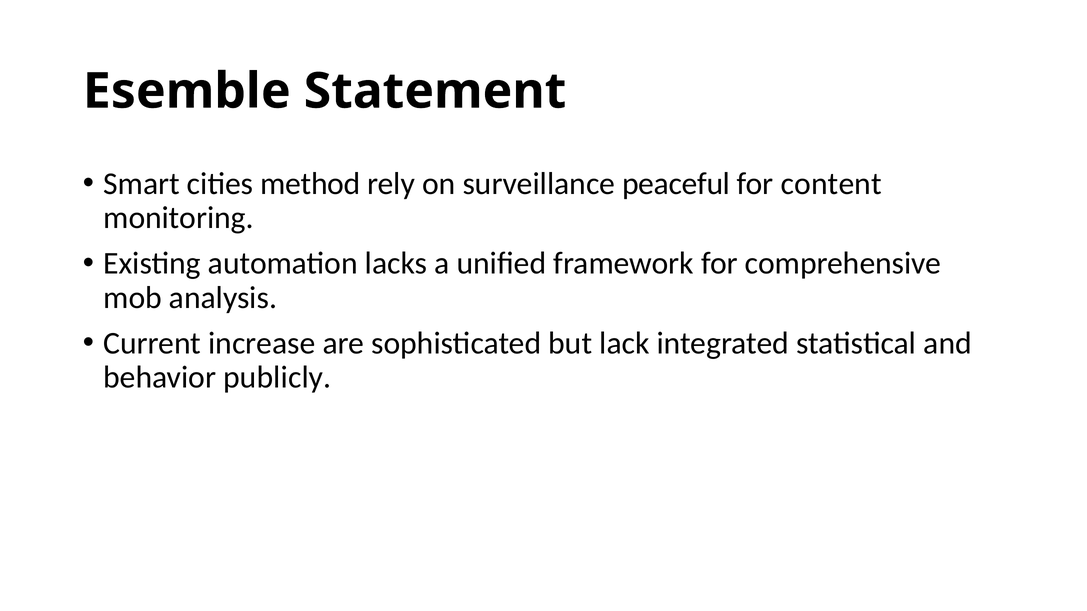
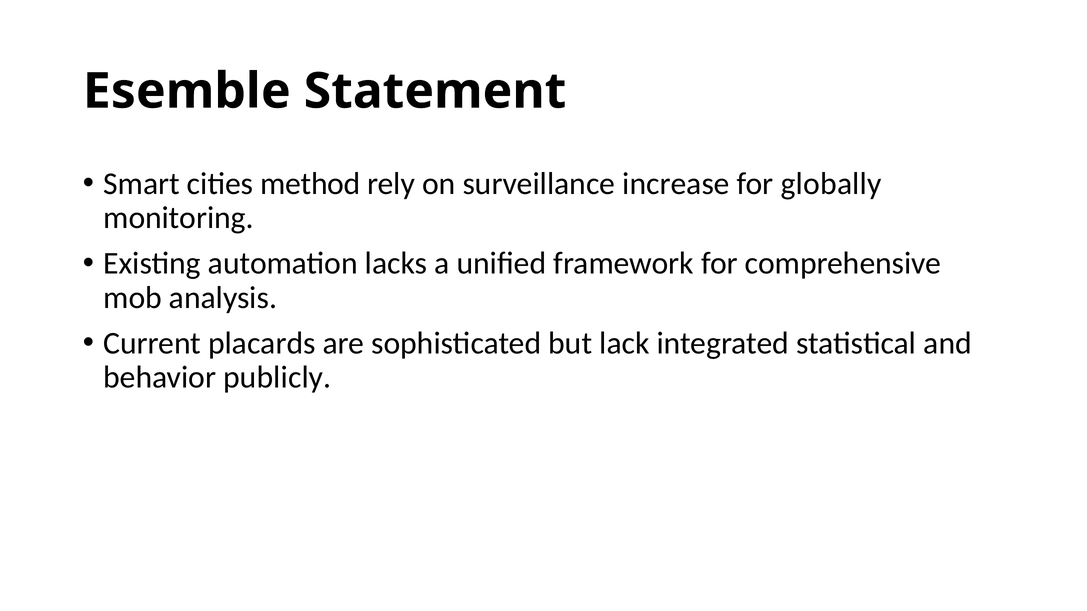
peaceful: peaceful -> increase
content: content -> globally
increase: increase -> placards
